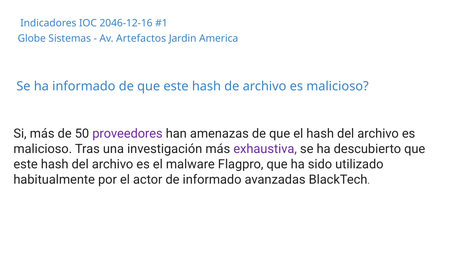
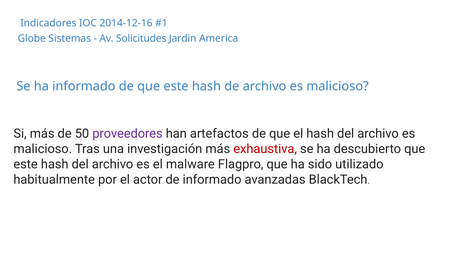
2046-12-16: 2046-12-16 -> 2014-12-16
Artefactos: Artefactos -> Solicitudes
amenazas: amenazas -> artefactos
exhaustiva colour: purple -> red
